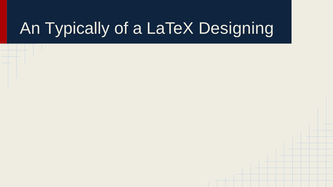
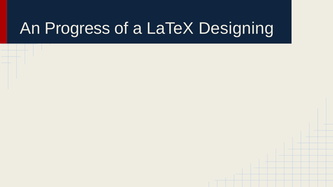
Typically: Typically -> Progress
